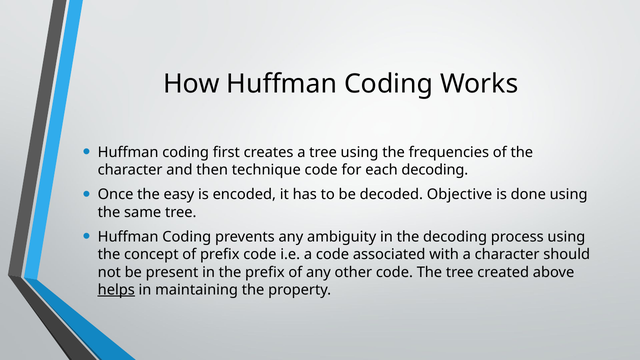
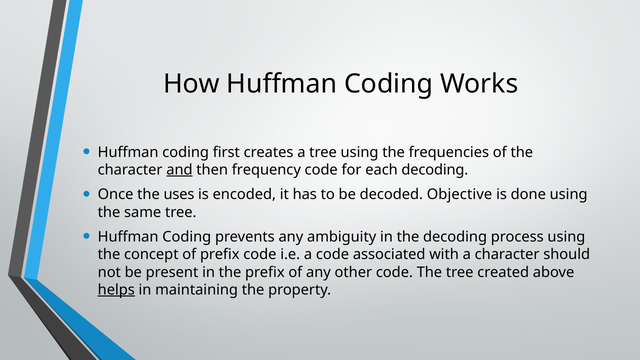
and underline: none -> present
technique: technique -> frequency
easy: easy -> uses
